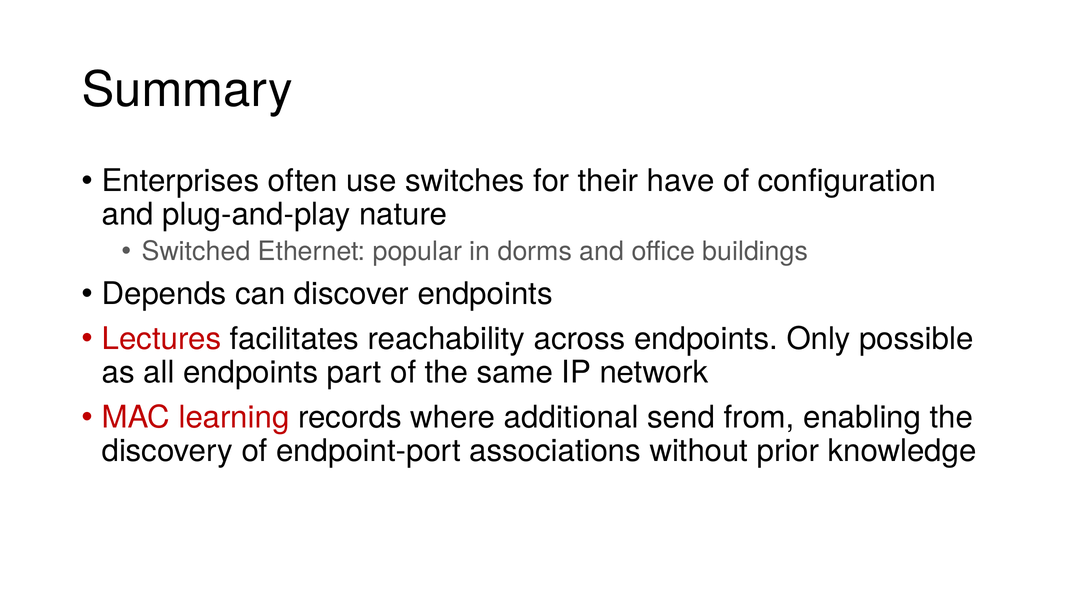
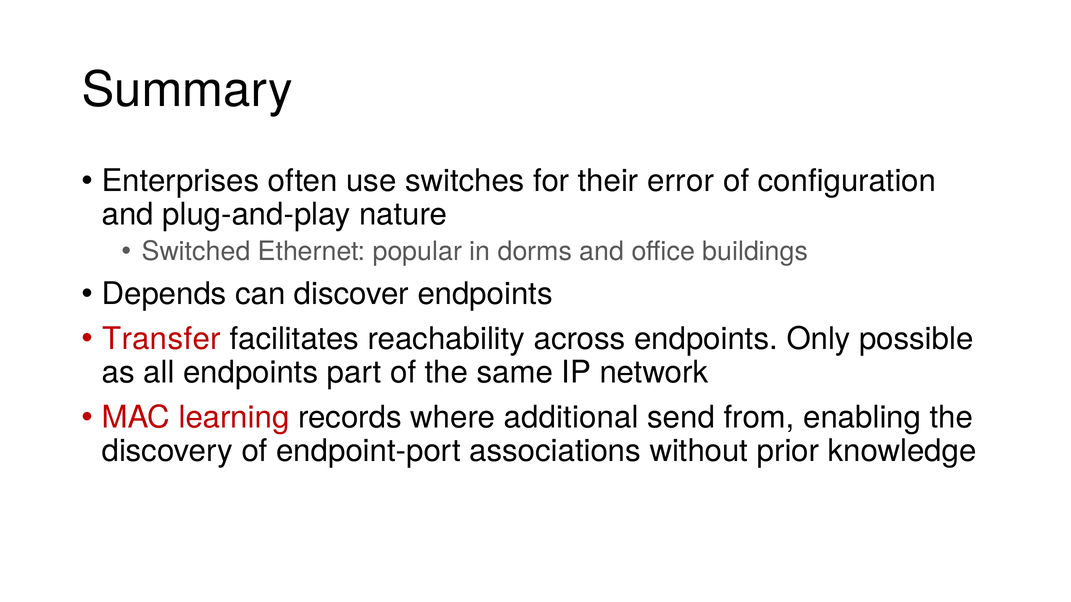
have: have -> error
Lectures: Lectures -> Transfer
